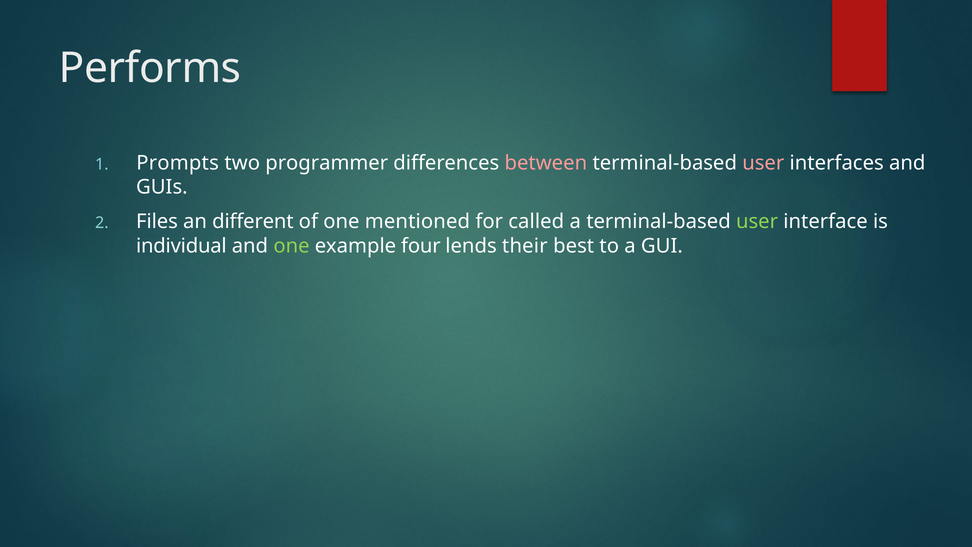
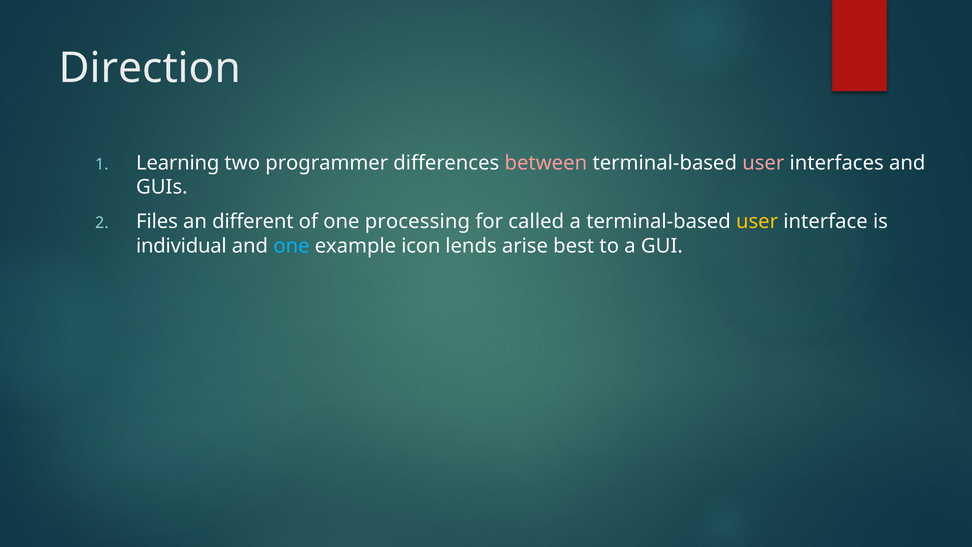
Performs: Performs -> Direction
Prompts: Prompts -> Learning
mentioned: mentioned -> processing
user at (757, 222) colour: light green -> yellow
one at (292, 246) colour: light green -> light blue
four: four -> icon
their: their -> arise
